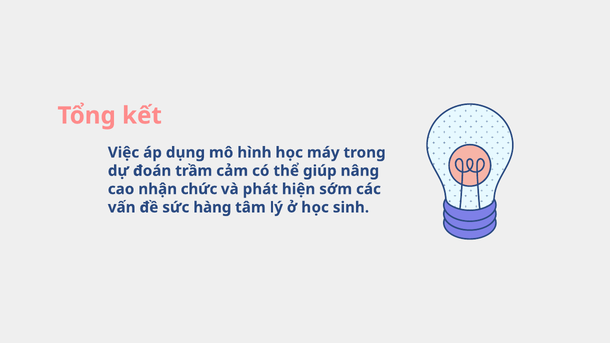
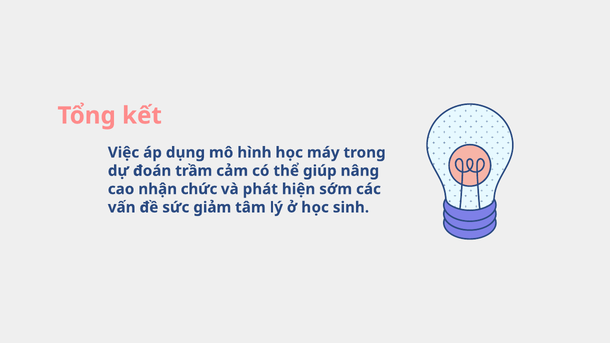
hàng: hàng -> giảm
